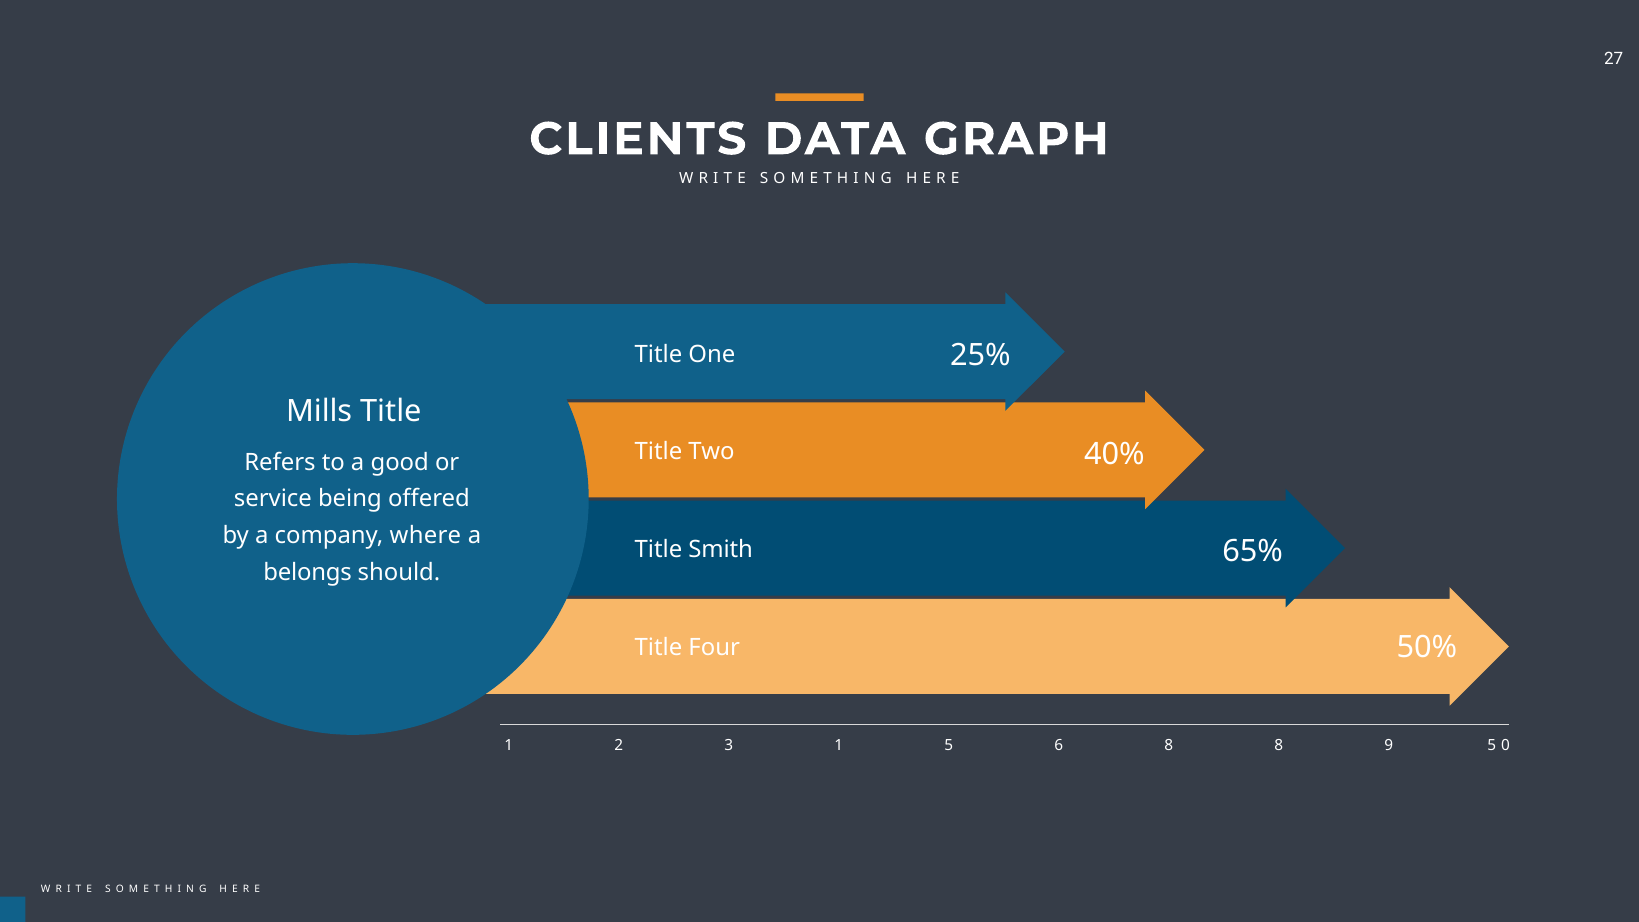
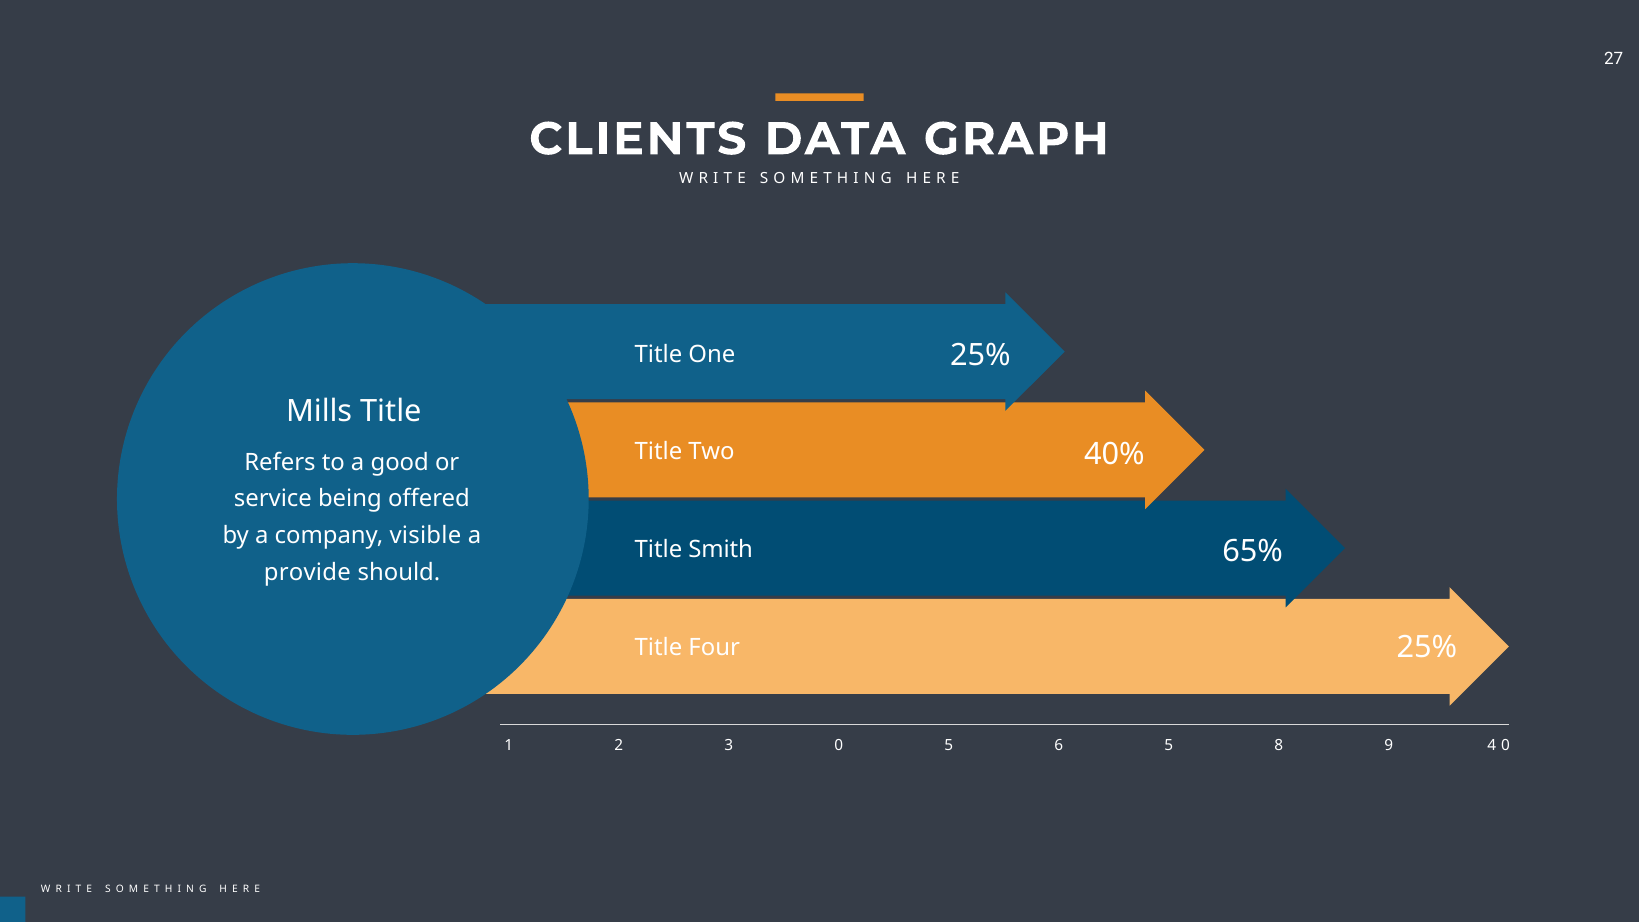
where: where -> visible
belongs: belongs -> provide
50% at (1427, 647): 50% -> 25%
3 1: 1 -> 0
6 8: 8 -> 5
9 5: 5 -> 4
